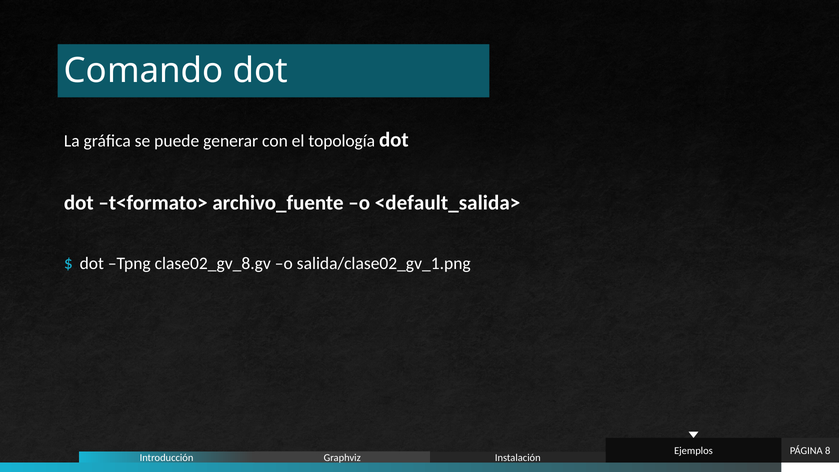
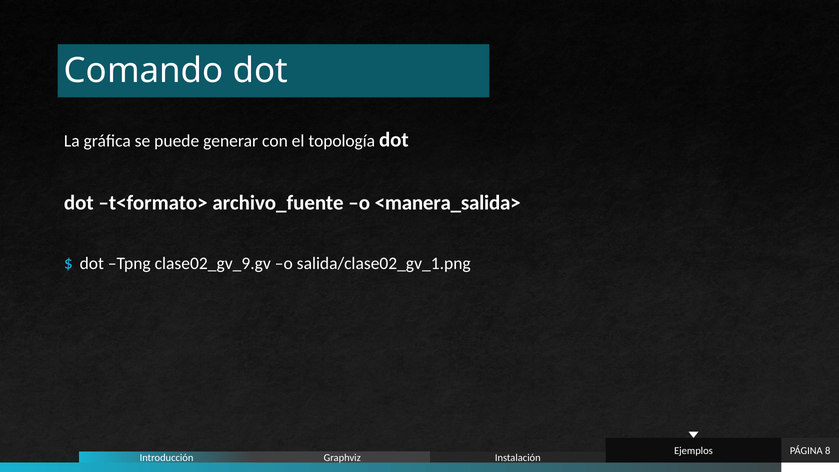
<default_salida>: <default_salida> -> <manera_salida>
clase02_gv_8.gv: clase02_gv_8.gv -> clase02_gv_9.gv
